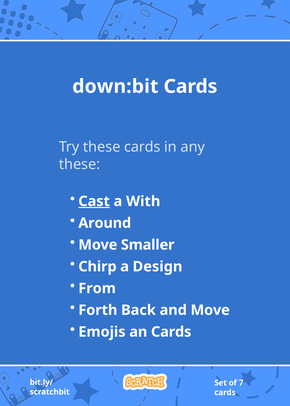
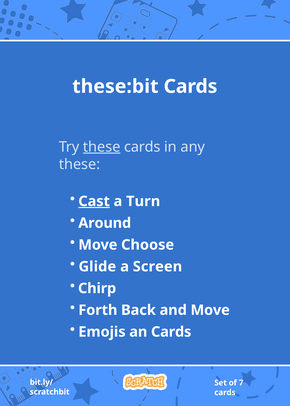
down:bit: down:bit -> these:bit
these at (102, 147) underline: none -> present
With: With -> Turn
Smaller: Smaller -> Choose
Chirp: Chirp -> Glide
Design: Design -> Screen
From: From -> Chirp
